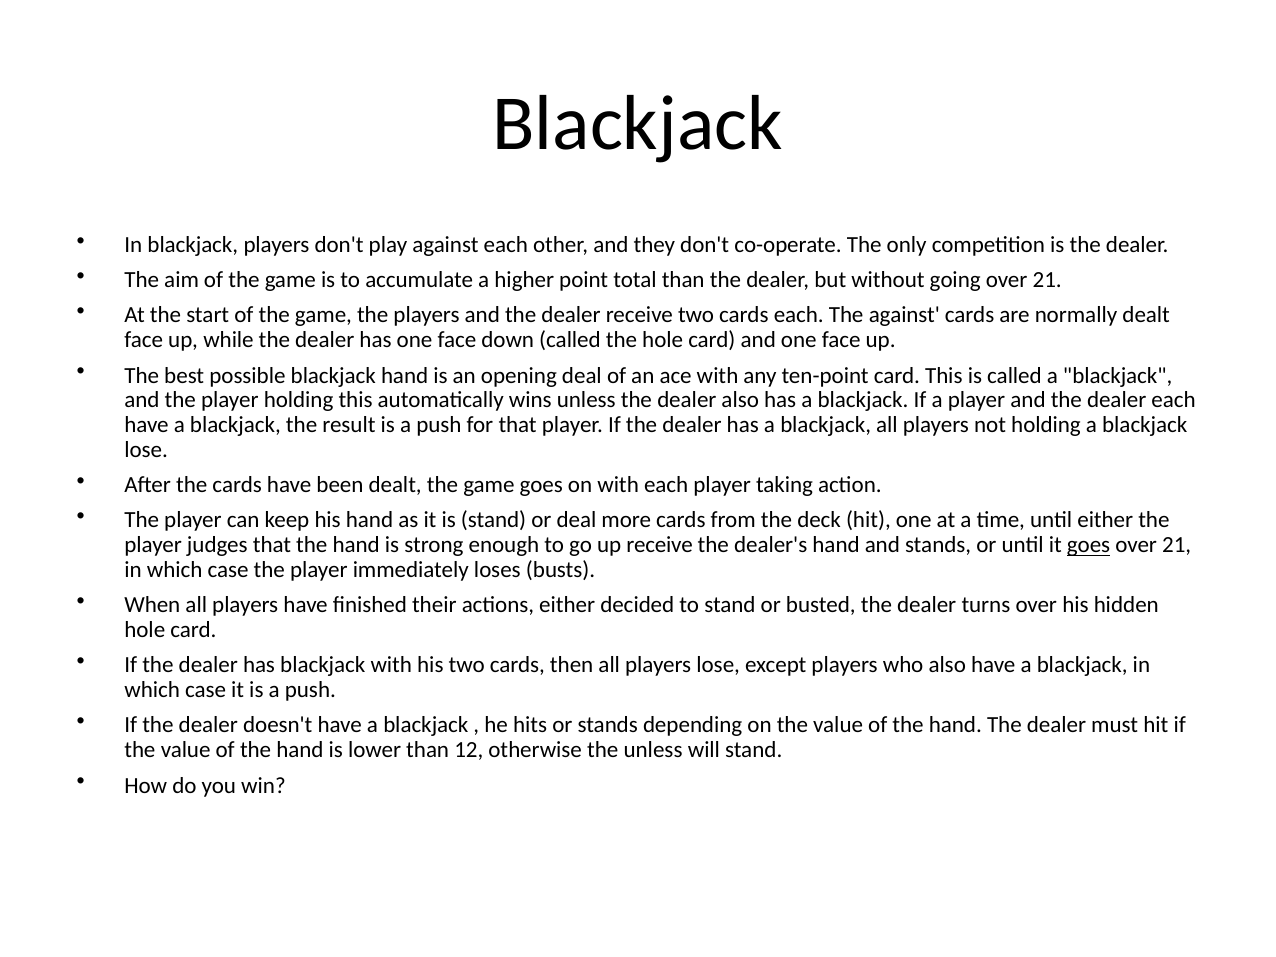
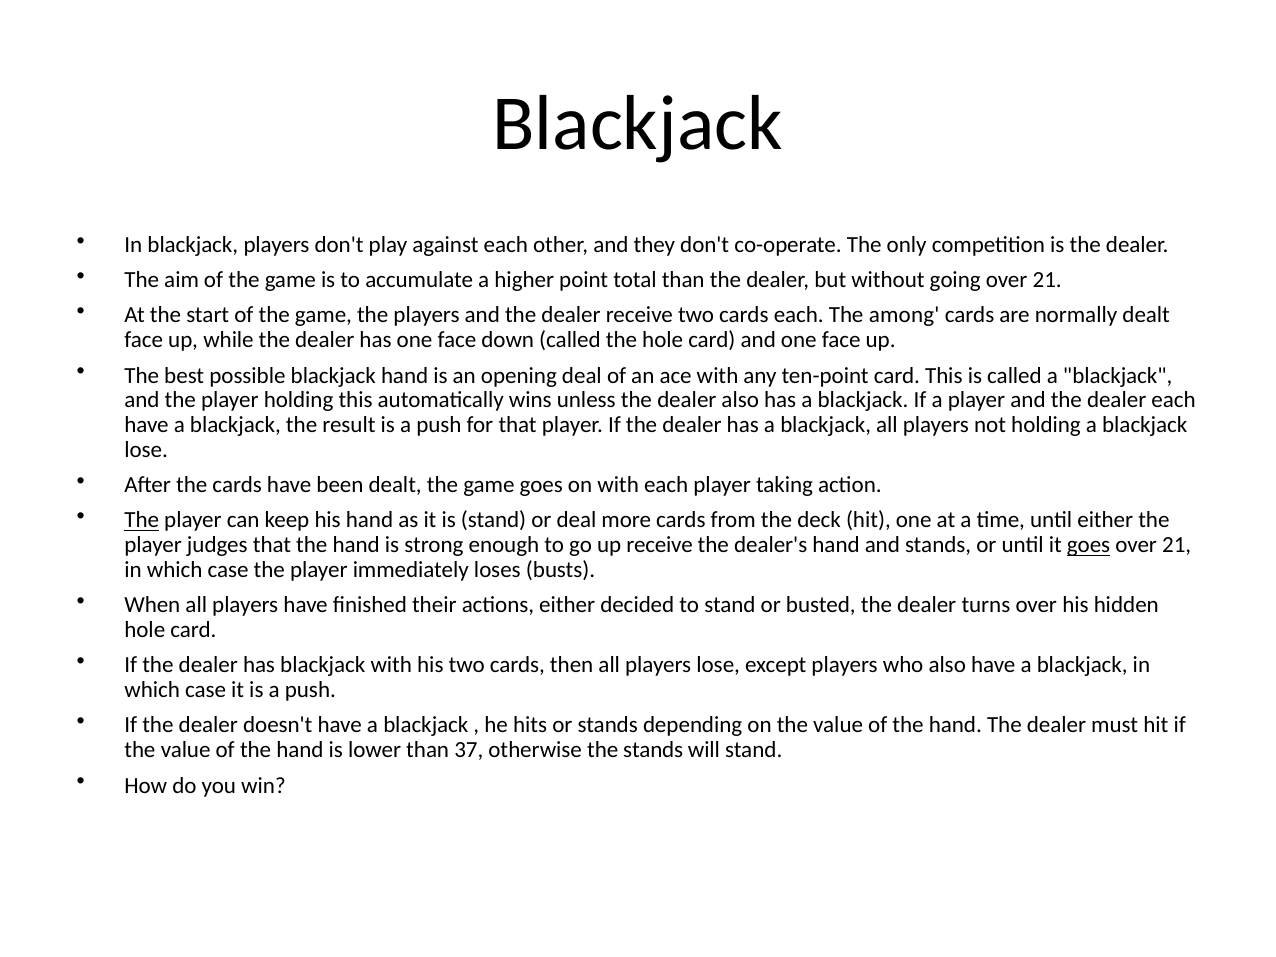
The against: against -> among
The at (142, 520) underline: none -> present
12: 12 -> 37
the unless: unless -> stands
